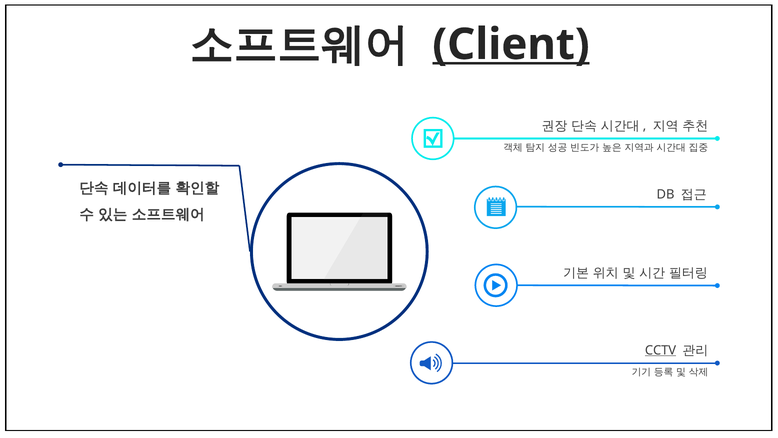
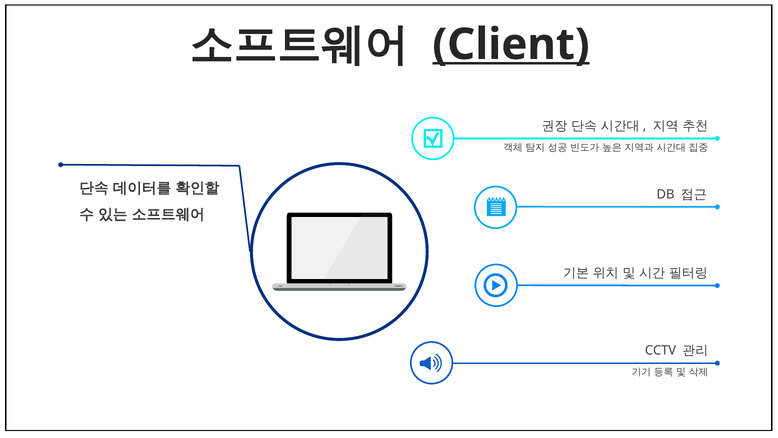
CCTV underline: present -> none
